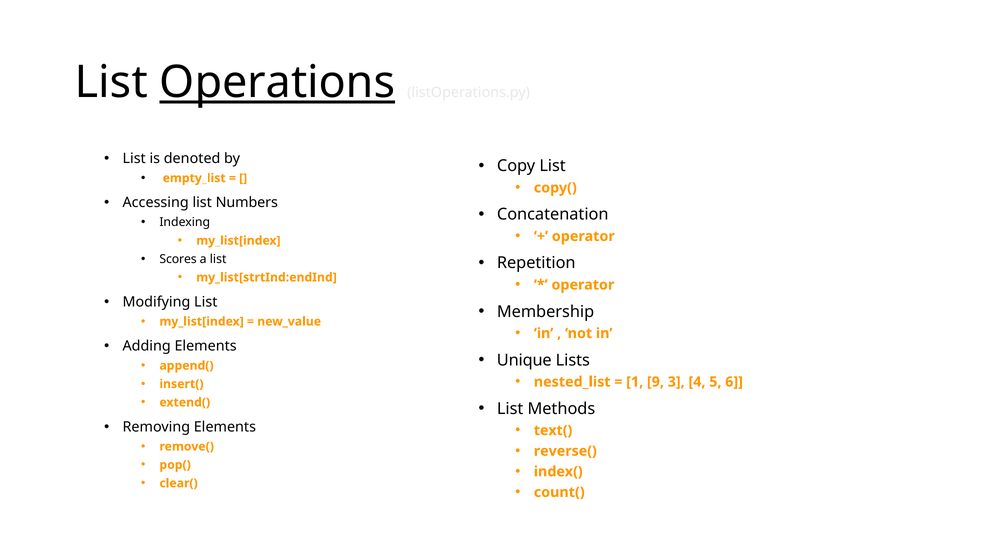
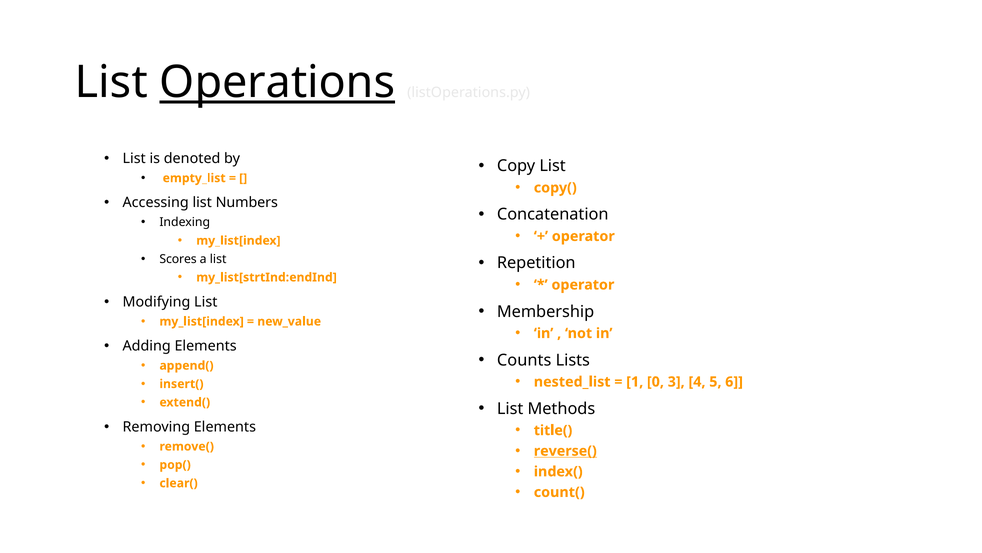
Unique: Unique -> Counts
9: 9 -> 0
text(: text( -> title(
reverse( underline: none -> present
